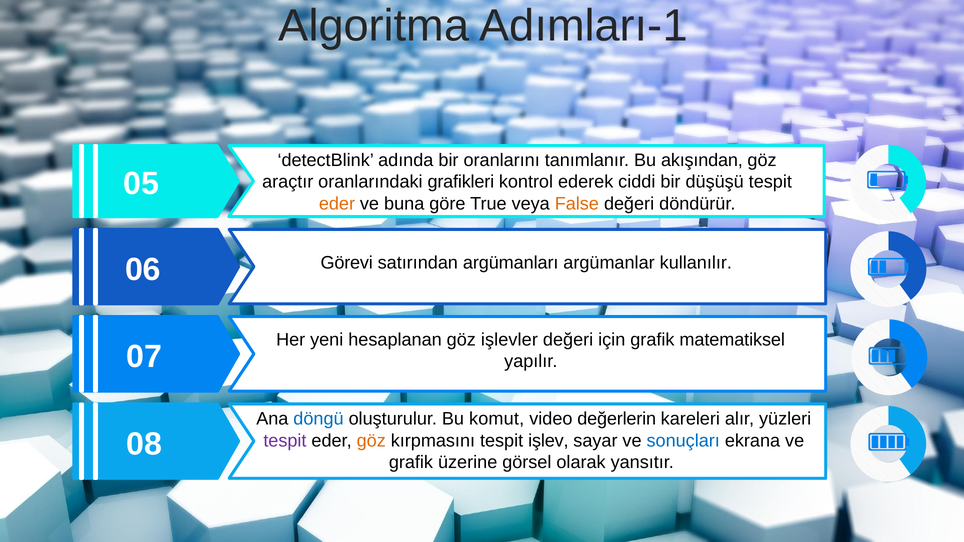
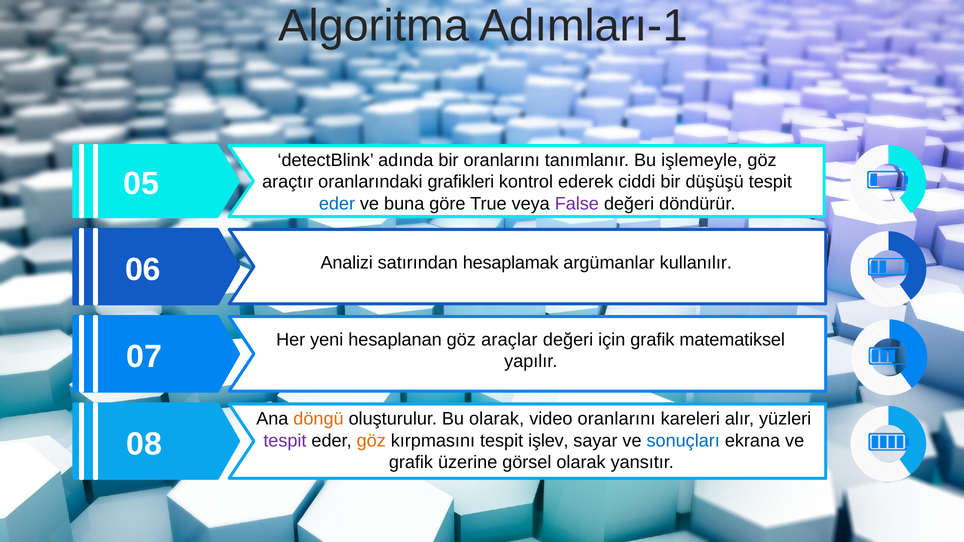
akışından: akışından -> işlemeyle
eder at (337, 204) colour: orange -> blue
False colour: orange -> purple
Görevi: Görevi -> Analizi
argümanları: argümanları -> hesaplamak
işlevler: işlevler -> araçlar
döngü colour: blue -> orange
Bu komut: komut -> olarak
video değerlerin: değerlerin -> oranlarını
